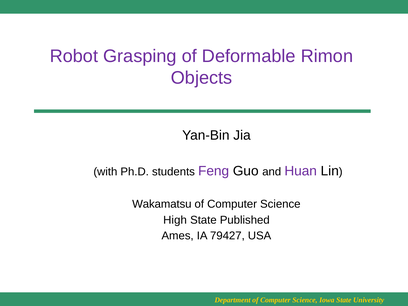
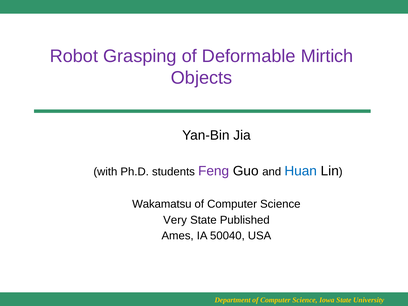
Rimon: Rimon -> Mirtich
Huan colour: purple -> blue
High: High -> Very
79427: 79427 -> 50040
